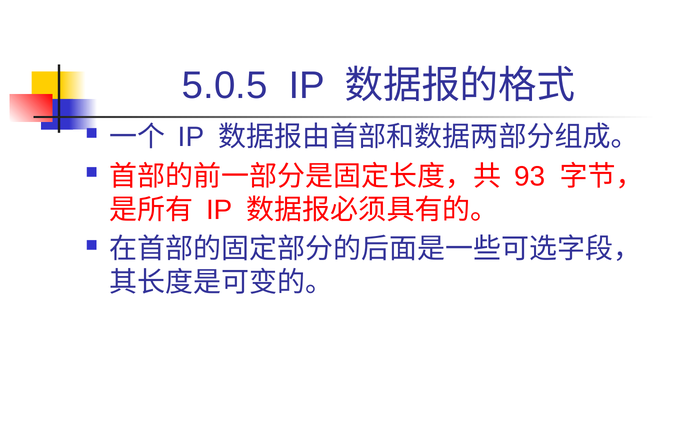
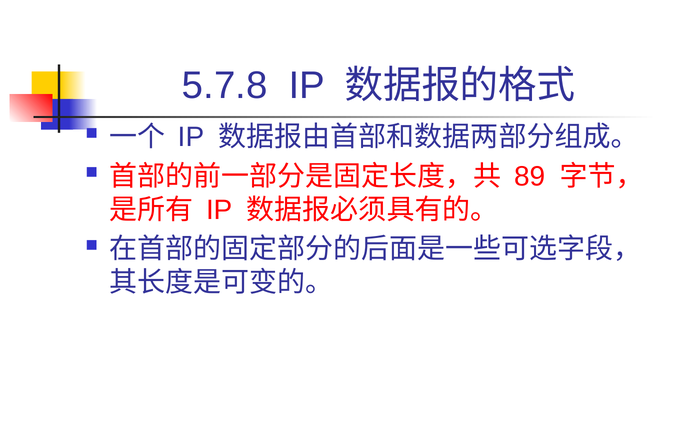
5.0.5: 5.0.5 -> 5.7.8
93: 93 -> 89
